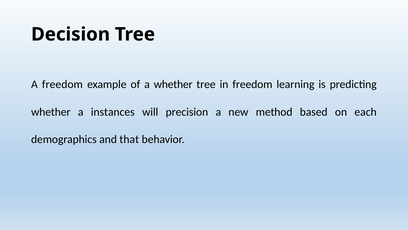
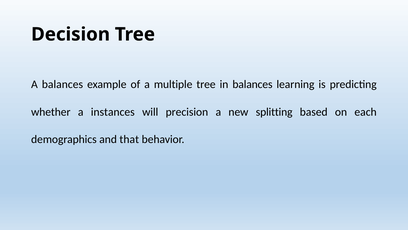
A freedom: freedom -> balances
a whether: whether -> multiple
in freedom: freedom -> balances
method: method -> splitting
